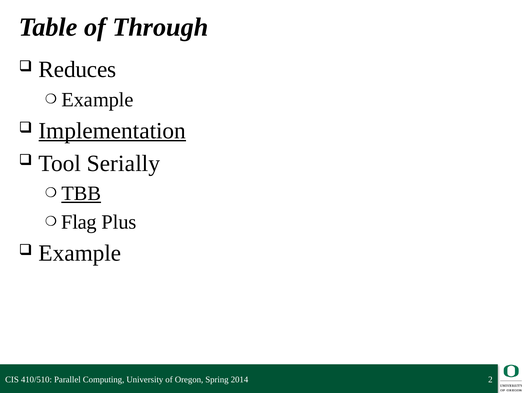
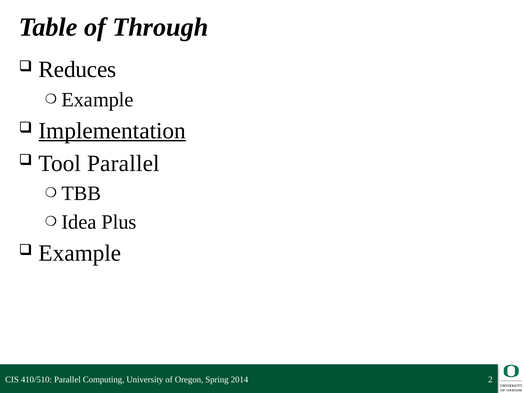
Tool Serially: Serially -> Parallel
TBB underline: present -> none
Flag: Flag -> Idea
